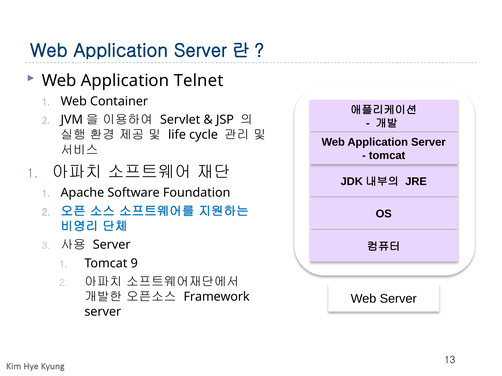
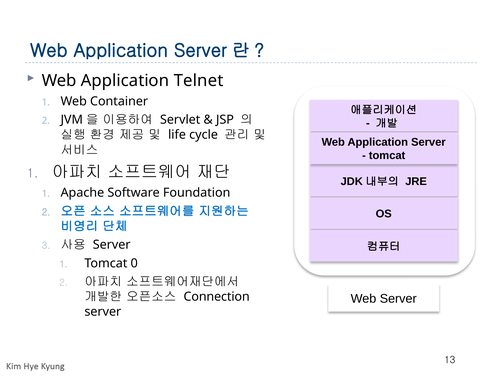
9: 9 -> 0
Framework: Framework -> Connection
